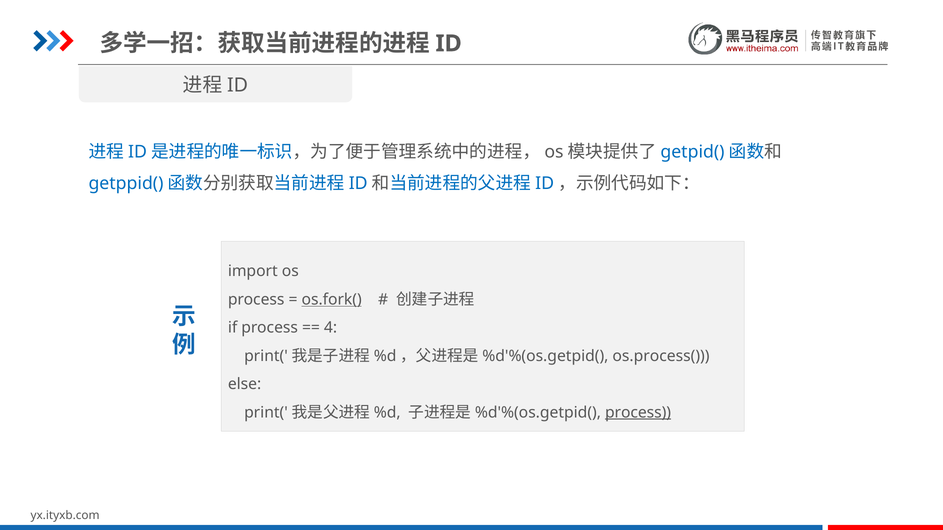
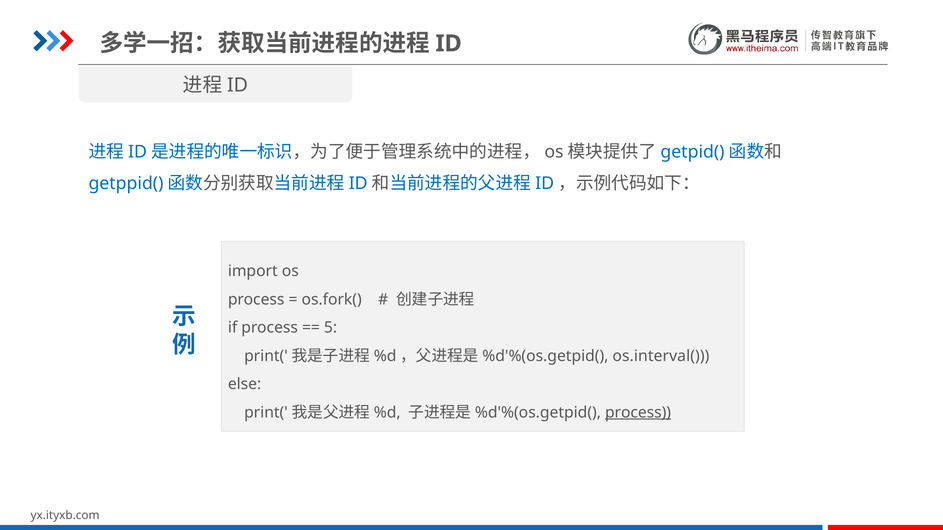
os.fork( underline: present -> none
4: 4 -> 5
os.process(: os.process( -> os.interval(
